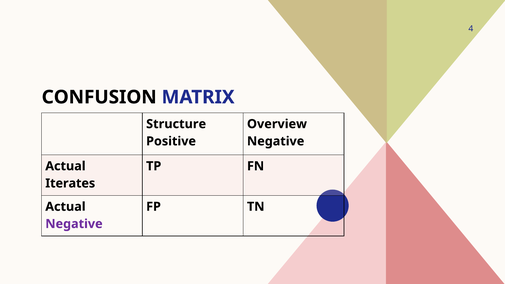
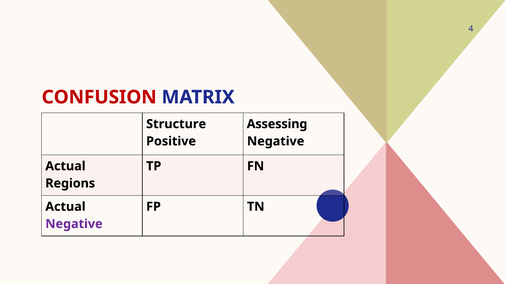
CONFUSION colour: black -> red
Overview: Overview -> Assessing
Iterates: Iterates -> Regions
